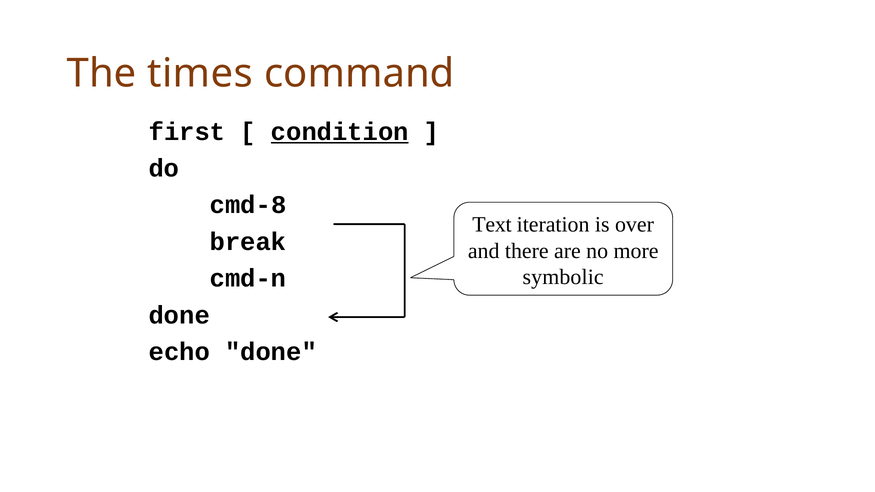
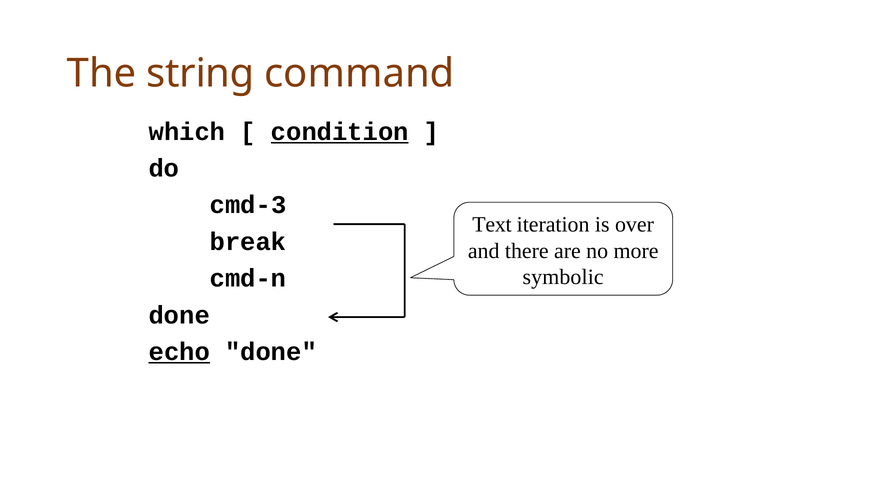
times: times -> string
first: first -> which
cmd-8: cmd-8 -> cmd-3
echo underline: none -> present
